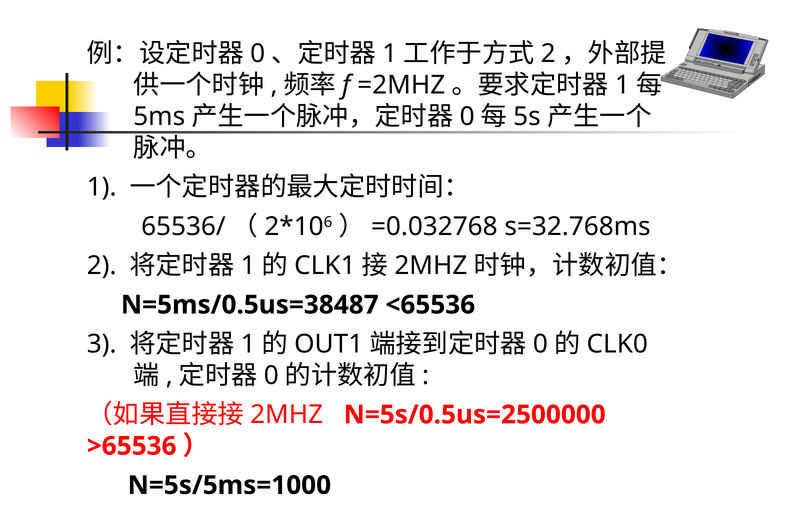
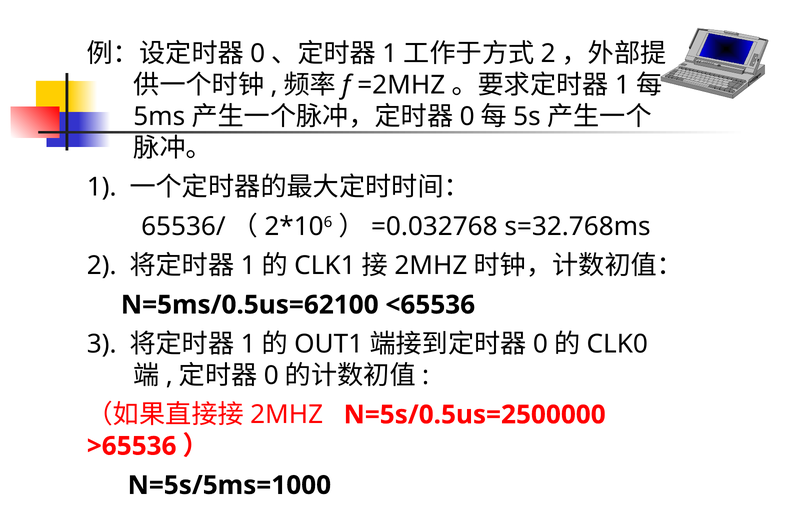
N=5ms/0.5us=38487: N=5ms/0.5us=38487 -> N=5ms/0.5us=62100
